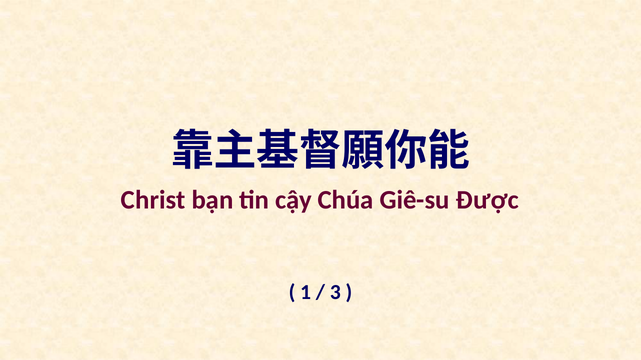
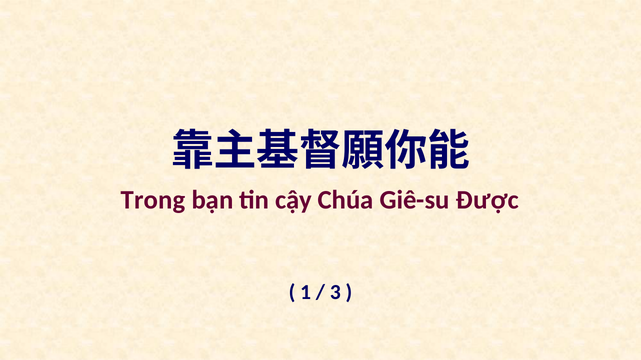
Christ: Christ -> Trong
